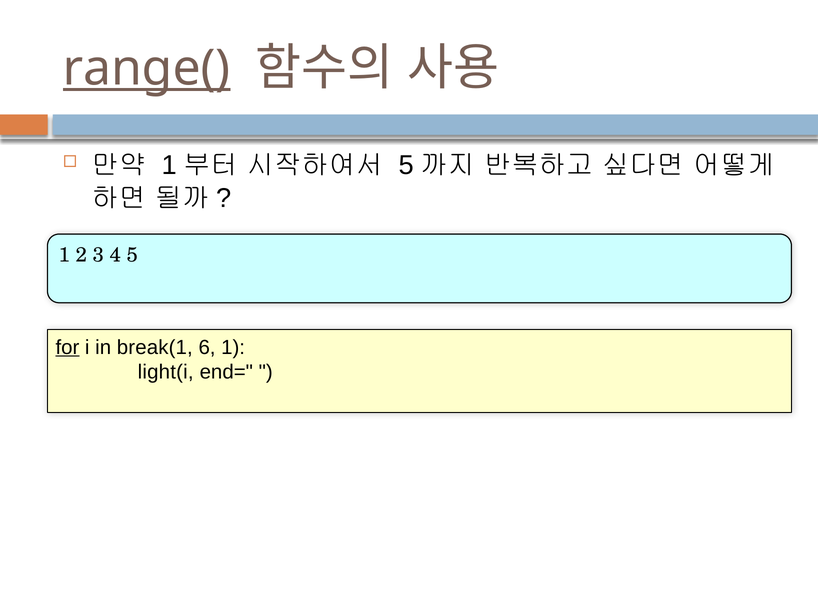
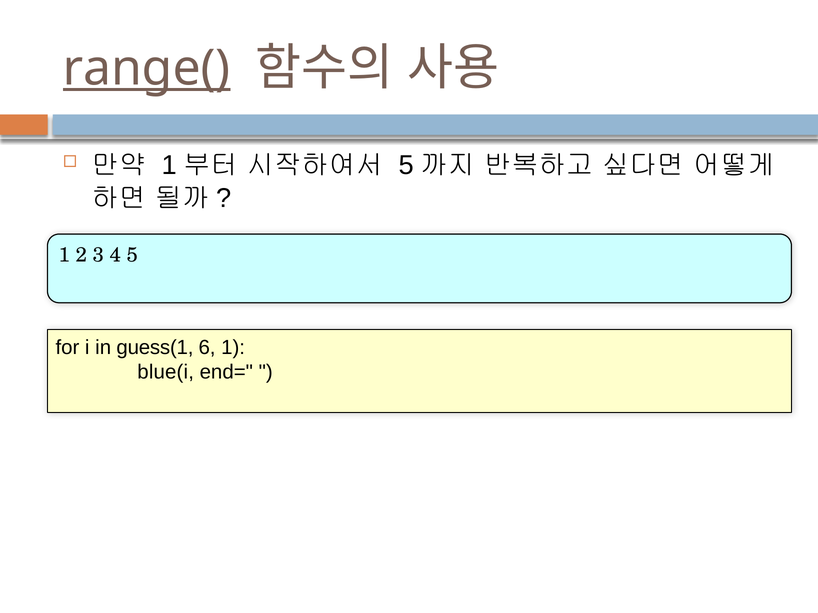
for underline: present -> none
break(1: break(1 -> guess(1
light(i: light(i -> blue(i
